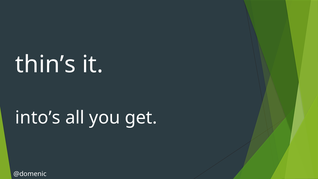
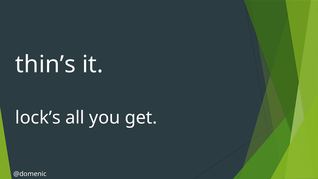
into’s: into’s -> lock’s
